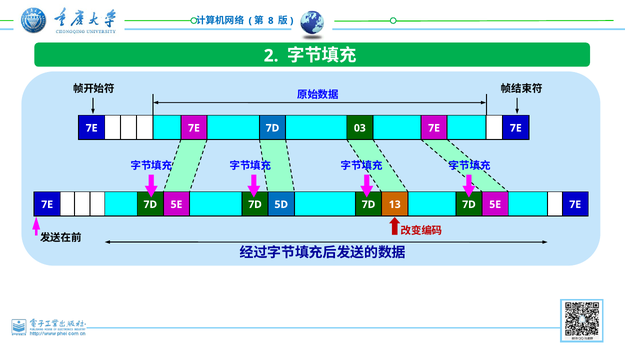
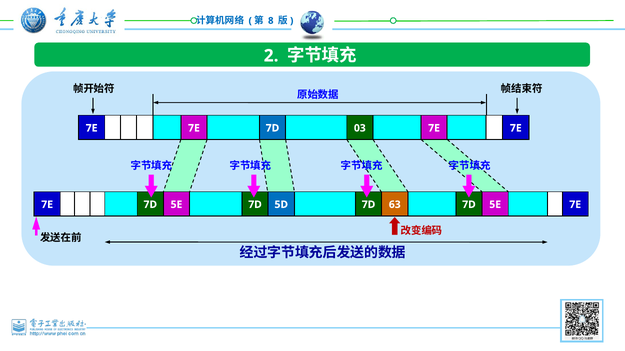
13: 13 -> 63
